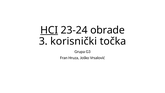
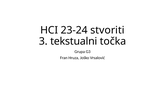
HCI underline: present -> none
obrade: obrade -> stvoriti
korisnički: korisnički -> tekstualni
